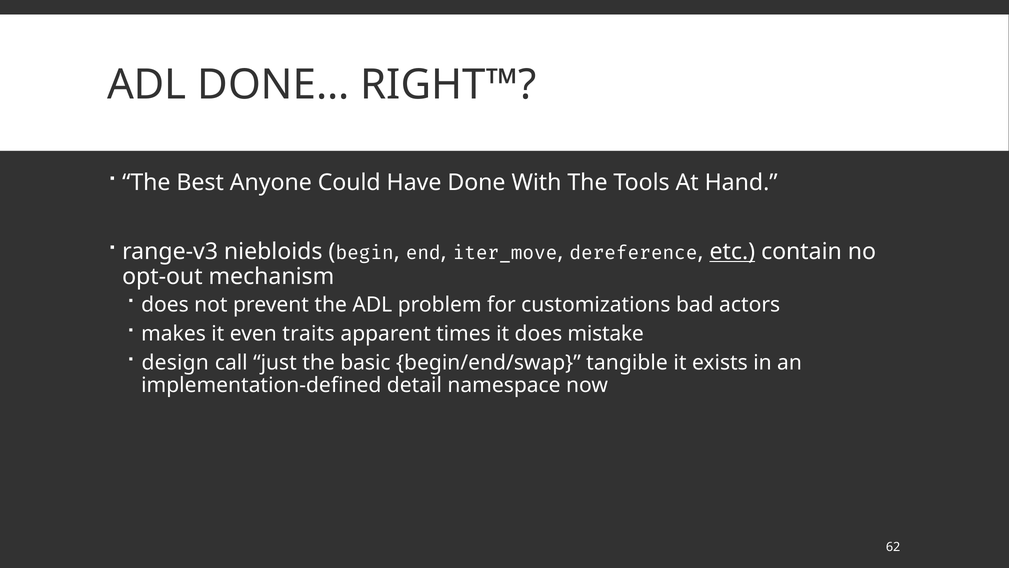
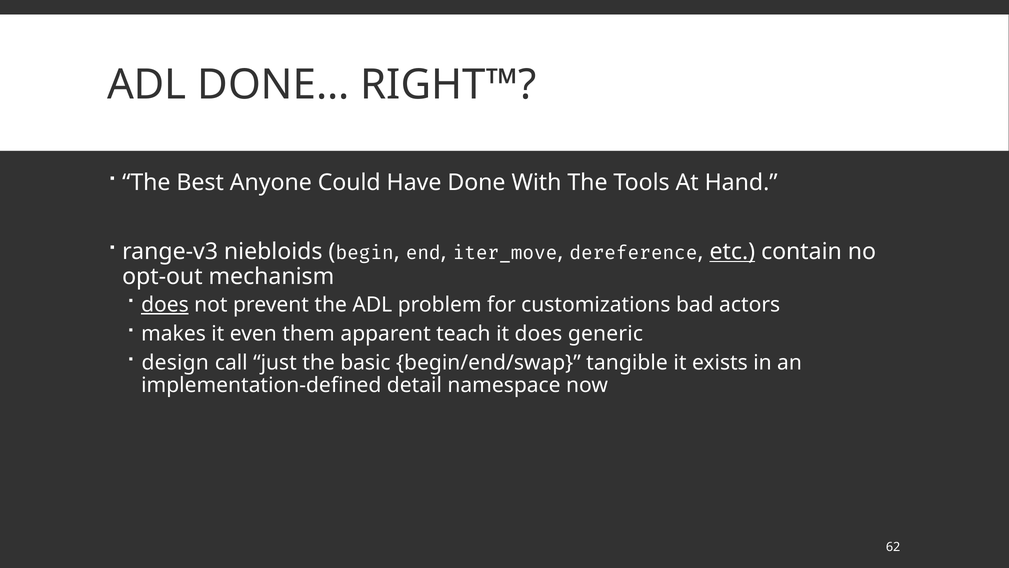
does at (165, 304) underline: none -> present
traits: traits -> them
times: times -> teach
mistake: mistake -> generic
